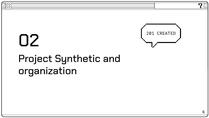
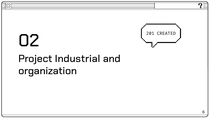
Synthetic: Synthetic -> Industrial
